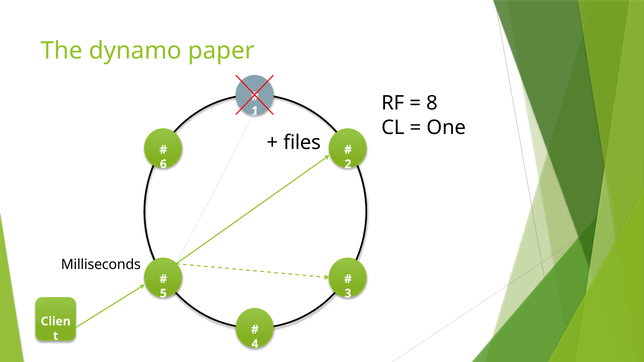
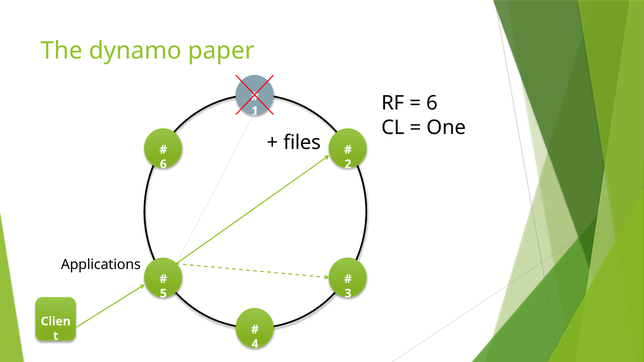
8 at (432, 103): 8 -> 6
Milliseconds: Milliseconds -> Applications
